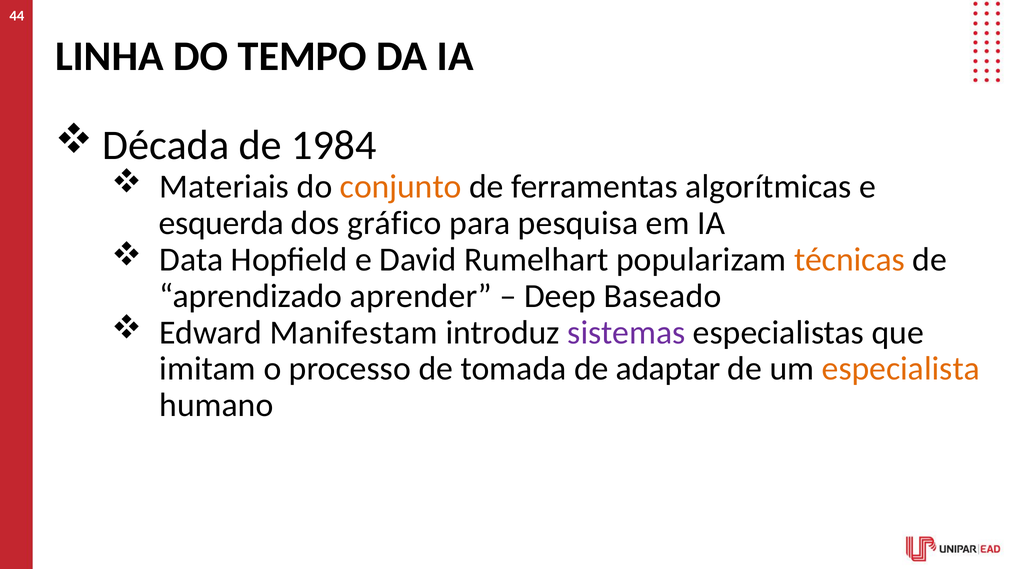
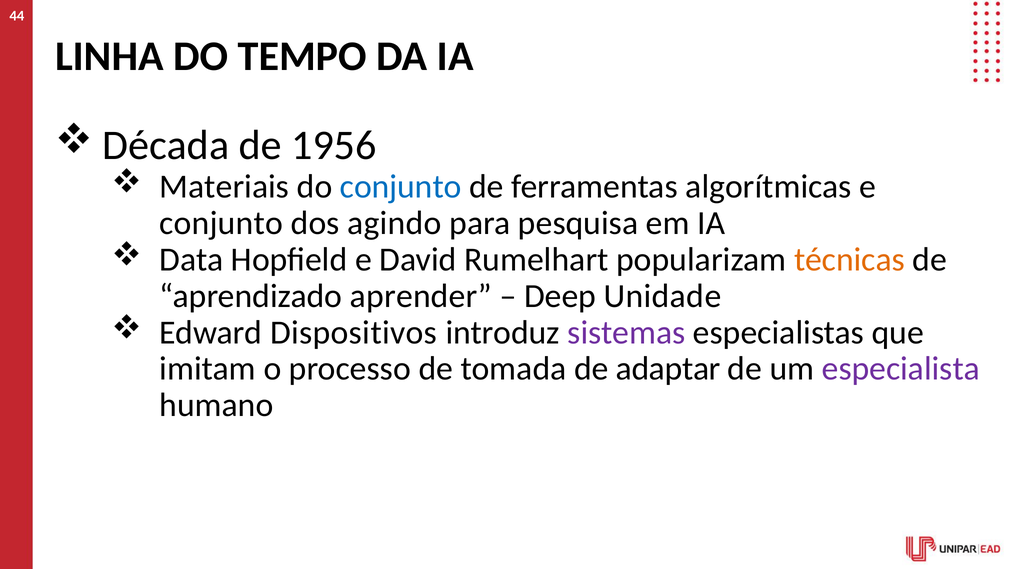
1984: 1984 -> 1956
conjunto at (401, 187) colour: orange -> blue
esquerda at (221, 223): esquerda -> conjunto
gráfico: gráfico -> agindo
Baseado: Baseado -> Unidade
Manifestam: Manifestam -> Dispositivos
especialista colour: orange -> purple
